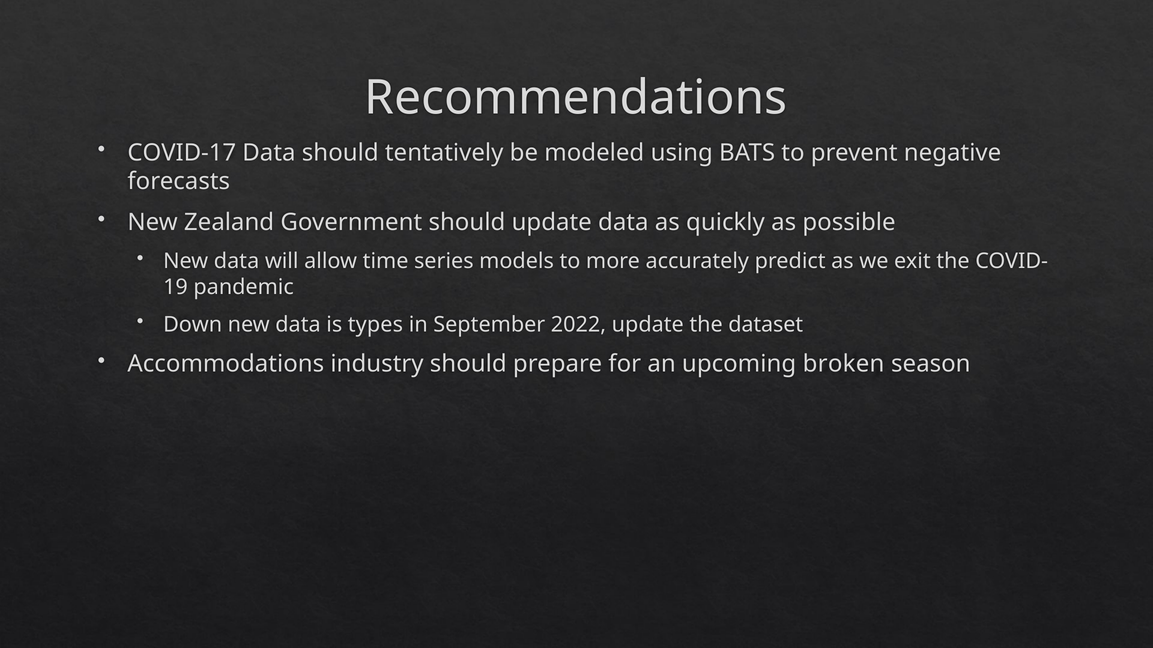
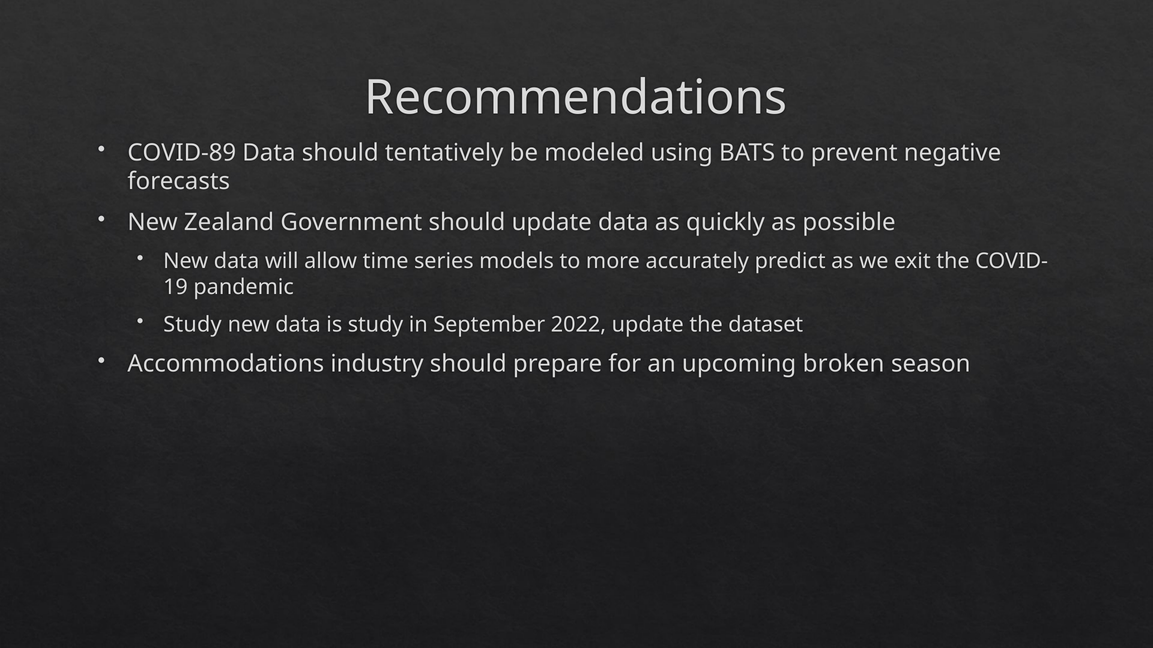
COVID-17: COVID-17 -> COVID-89
Down at (193, 325): Down -> Study
is types: types -> study
